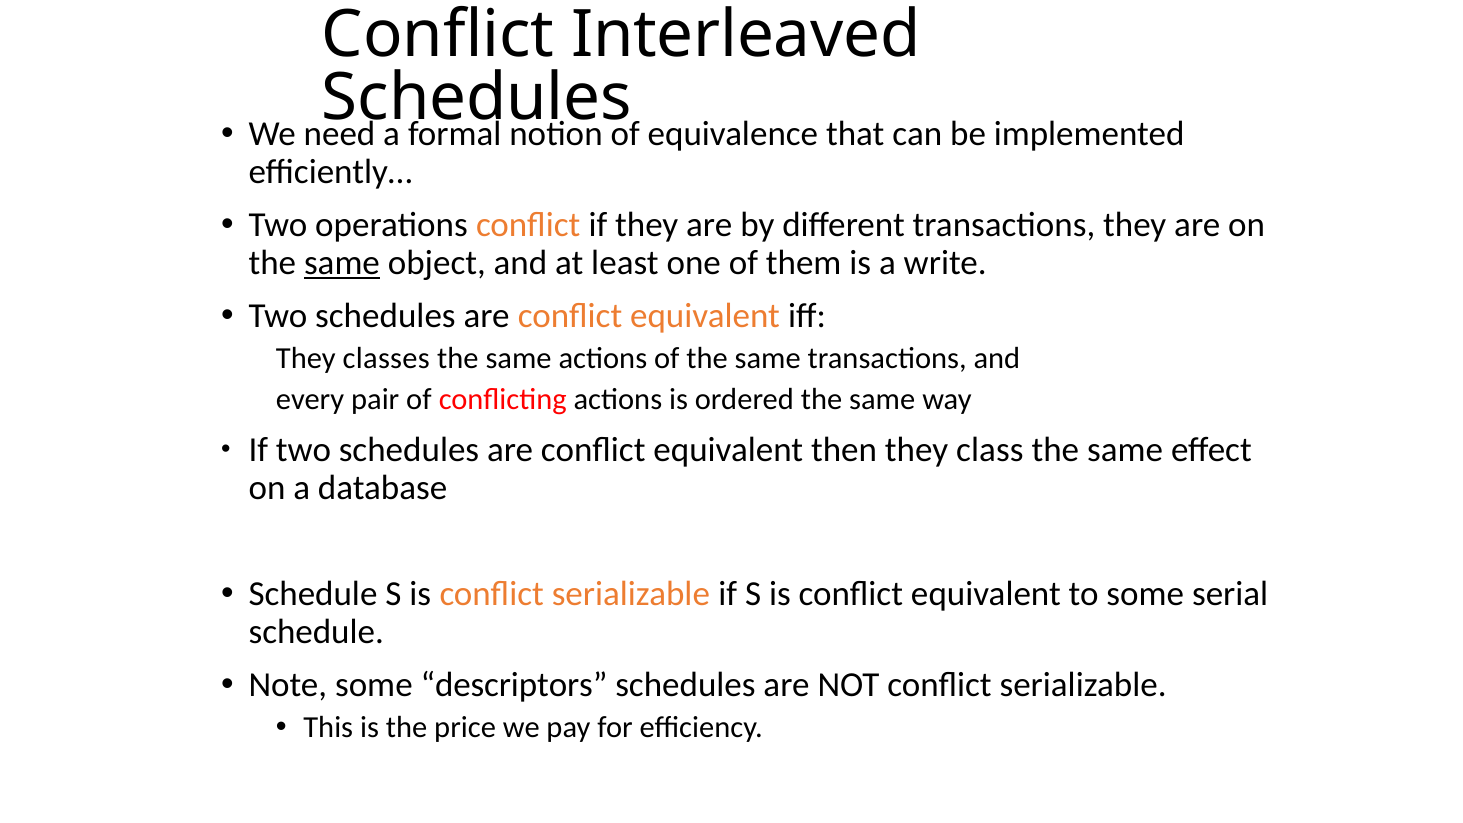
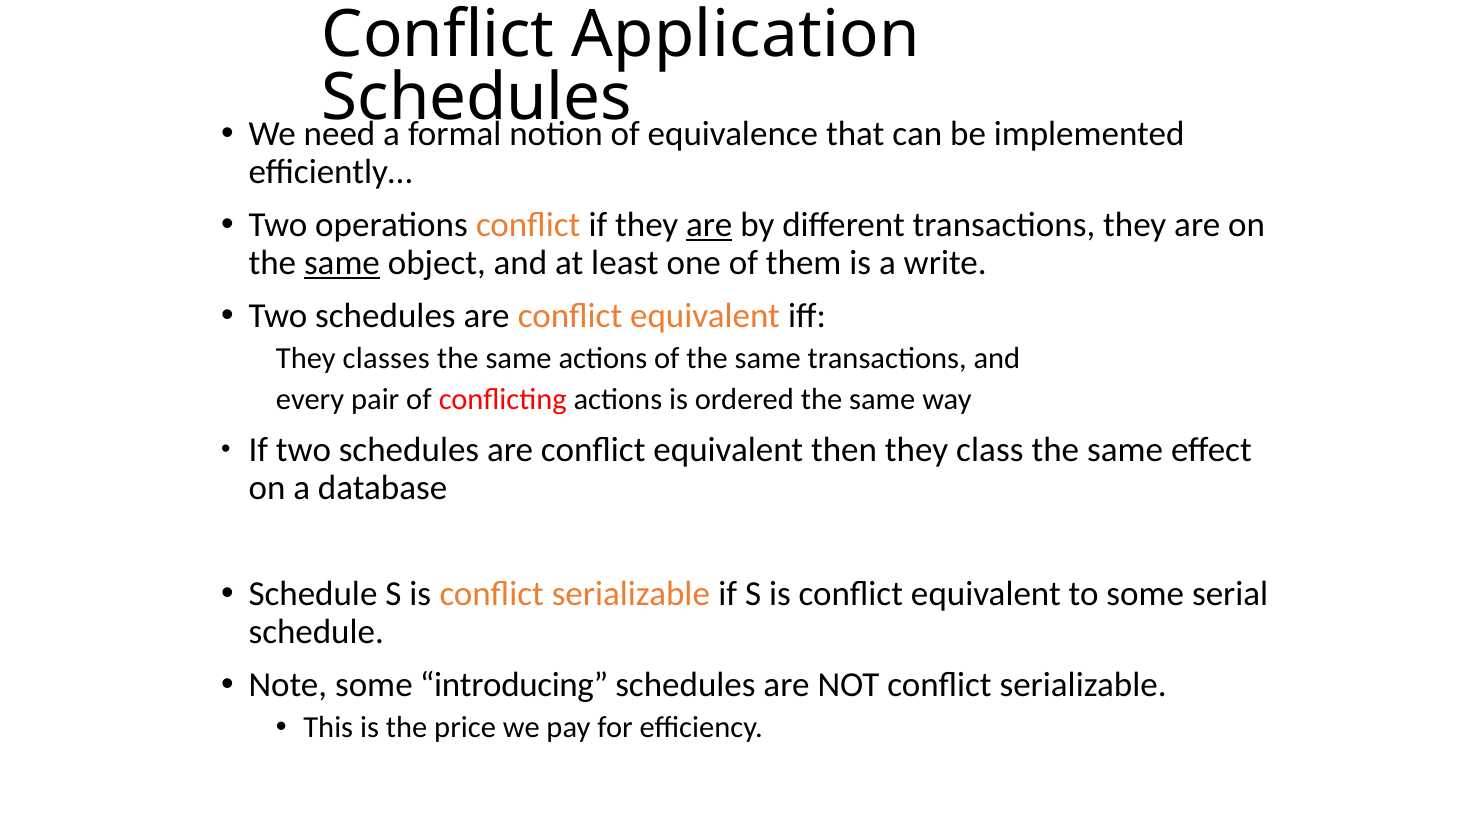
Interleaved: Interleaved -> Application
are at (709, 225) underline: none -> present
descriptors: descriptors -> introducing
